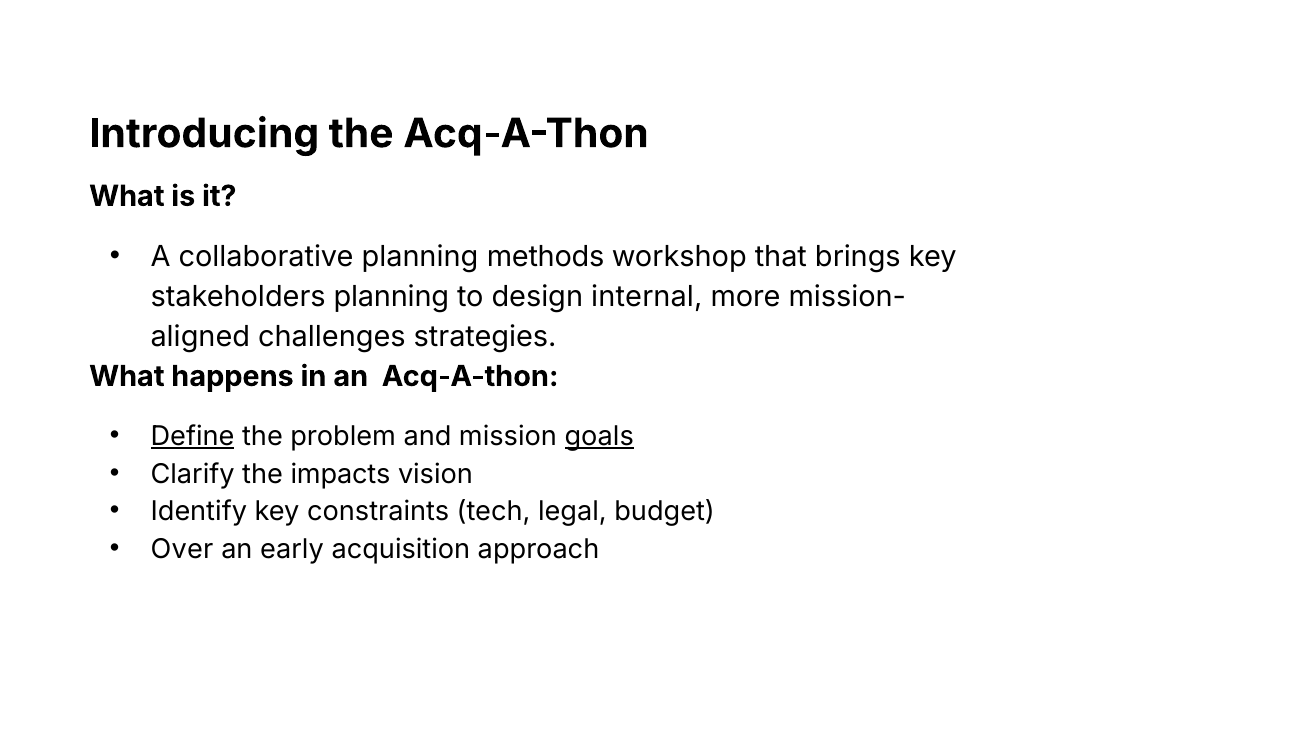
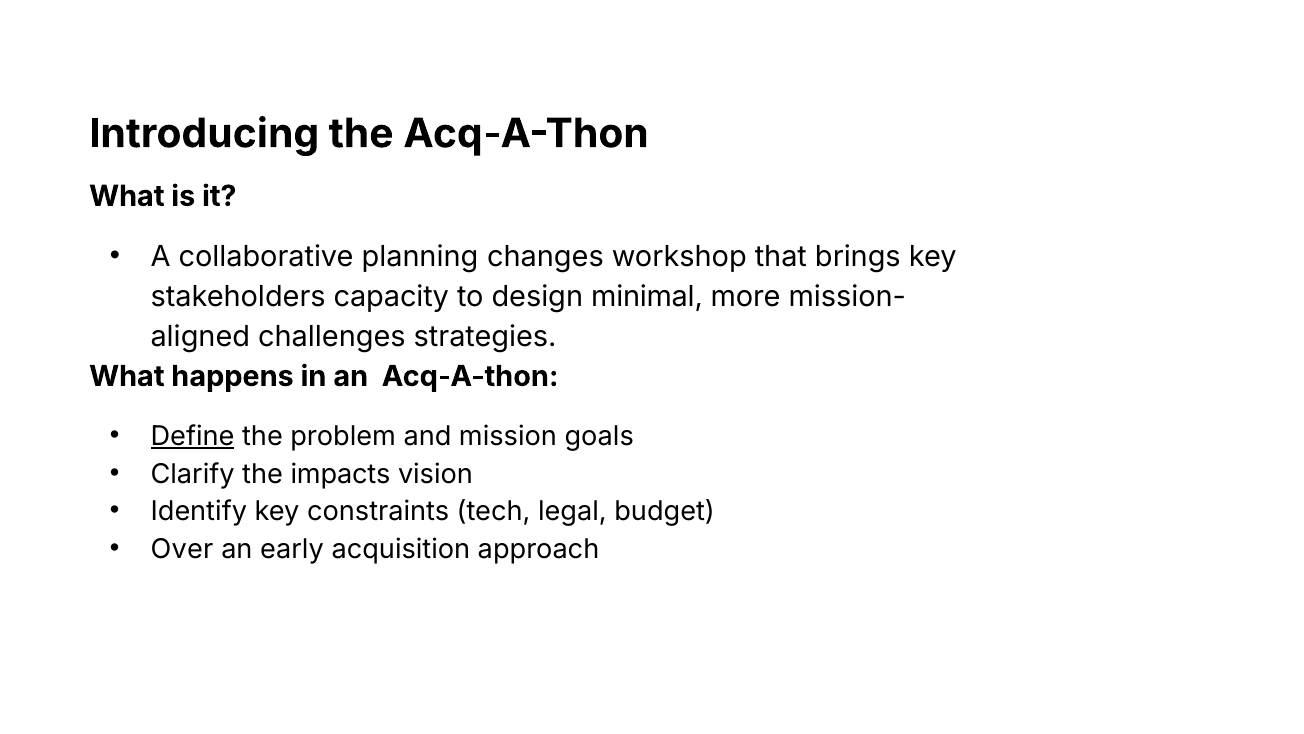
methods: methods -> changes
stakeholders planning: planning -> capacity
internal: internal -> minimal
goals underline: present -> none
